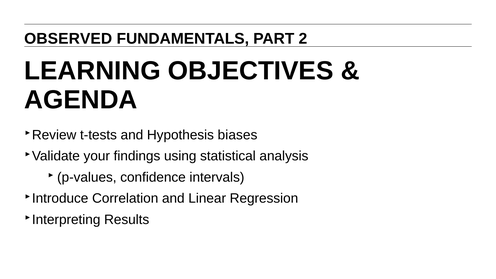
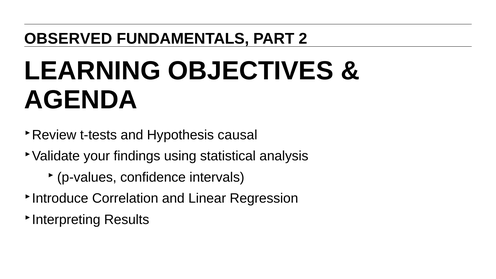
biases: biases -> causal
